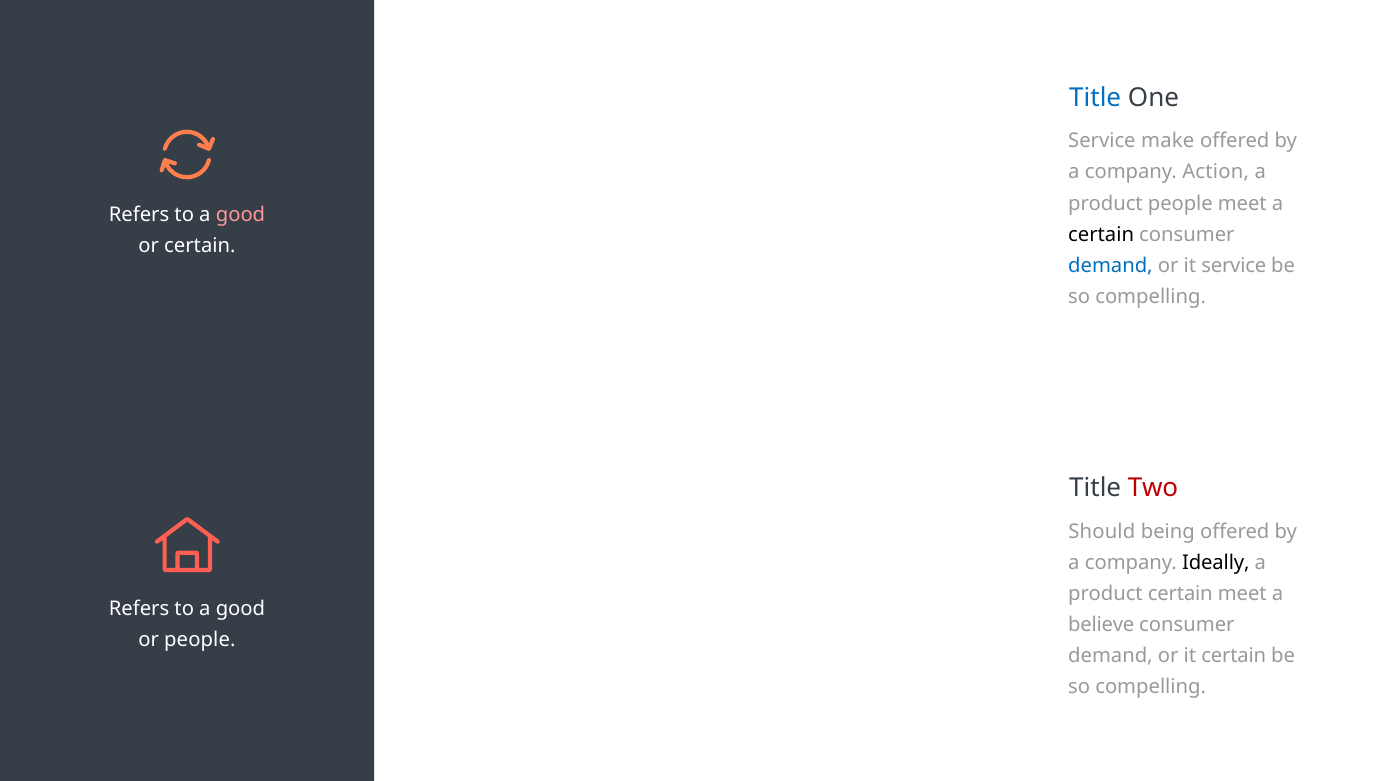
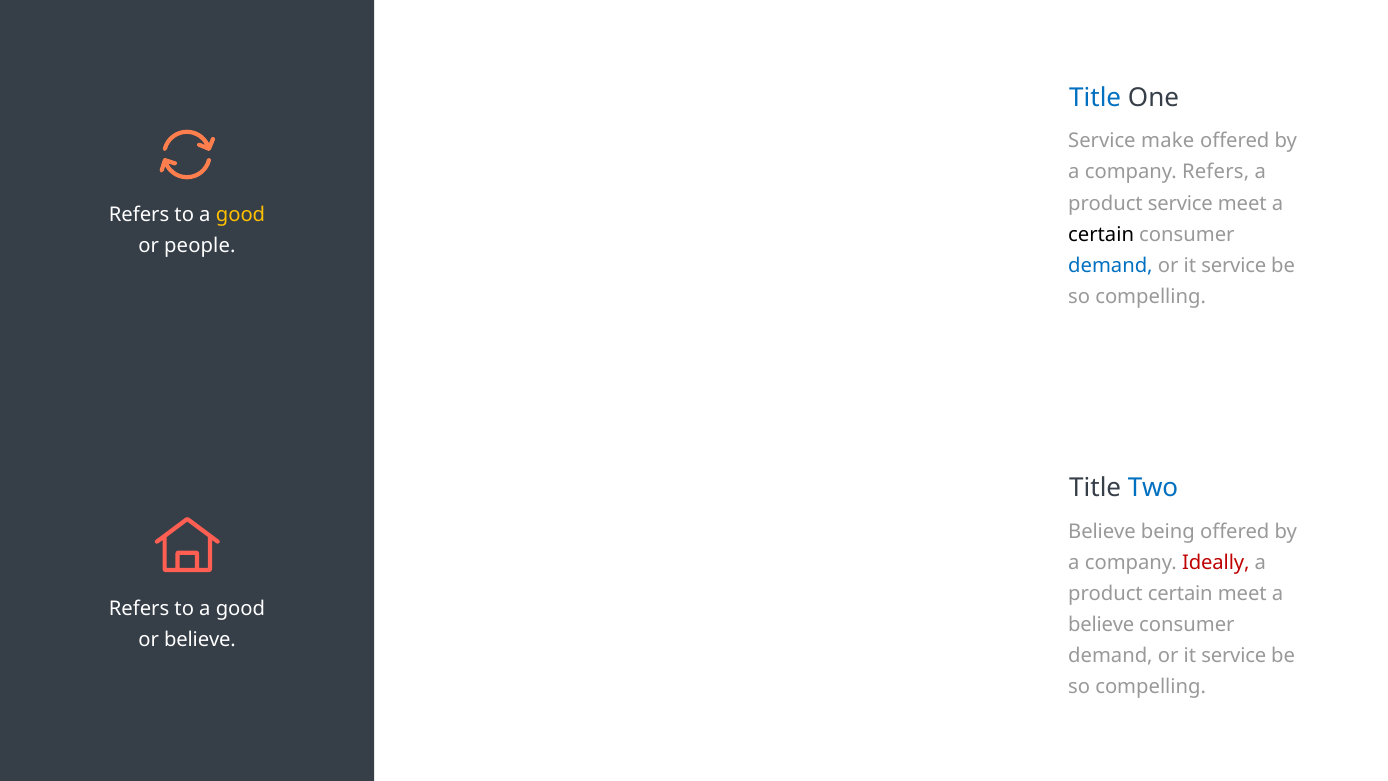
company Action: Action -> Refers
product people: people -> service
good at (241, 215) colour: pink -> yellow
or certain: certain -> people
Two colour: red -> blue
Should at (1102, 532): Should -> Believe
Ideally colour: black -> red
or people: people -> believe
certain at (1234, 656): certain -> service
